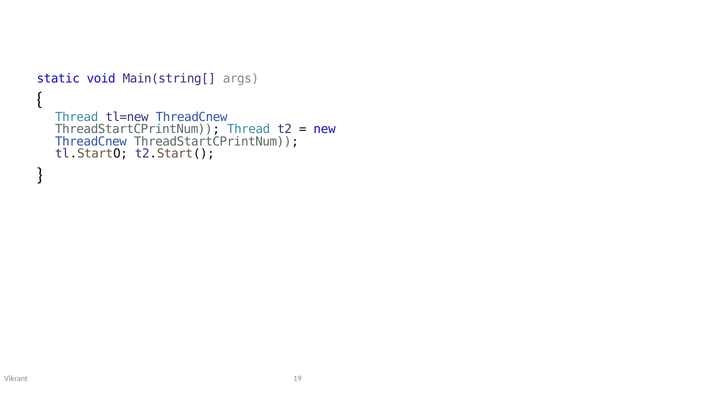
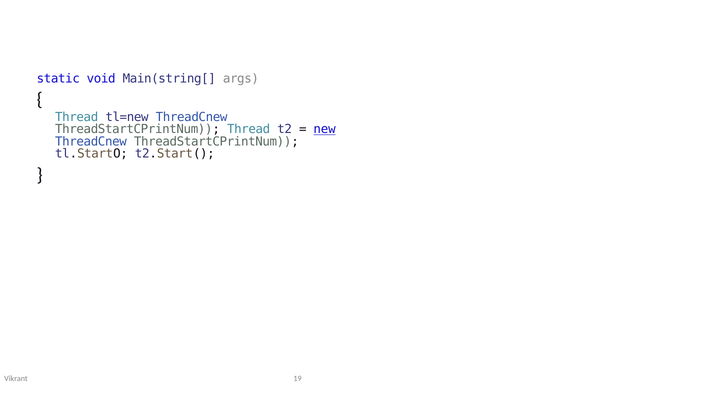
new underline: none -> present
